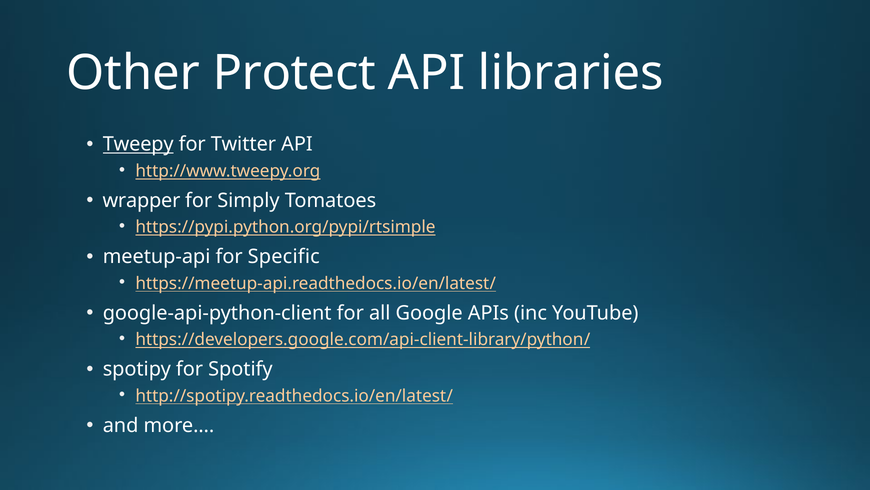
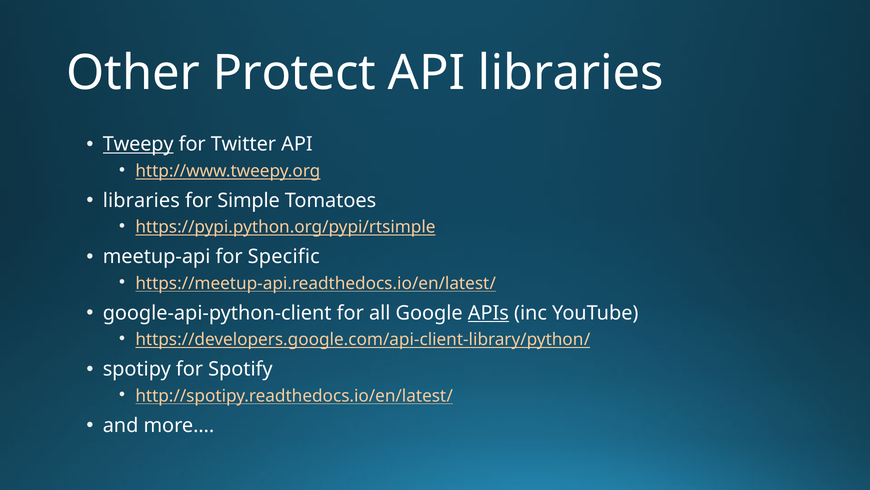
wrapper at (141, 200): wrapper -> libraries
Simply: Simply -> Simple
APIs underline: none -> present
